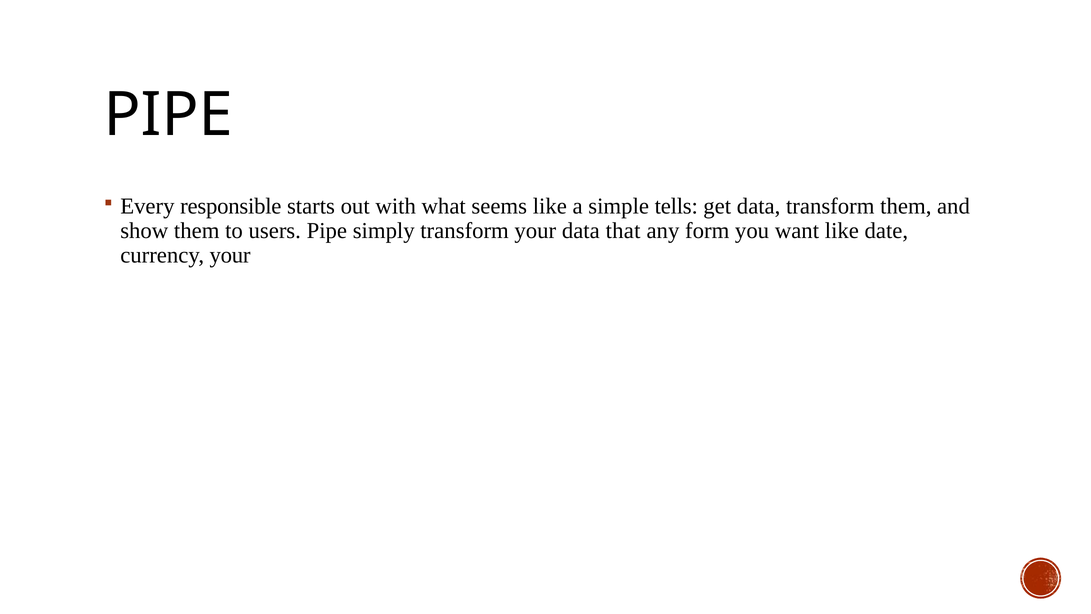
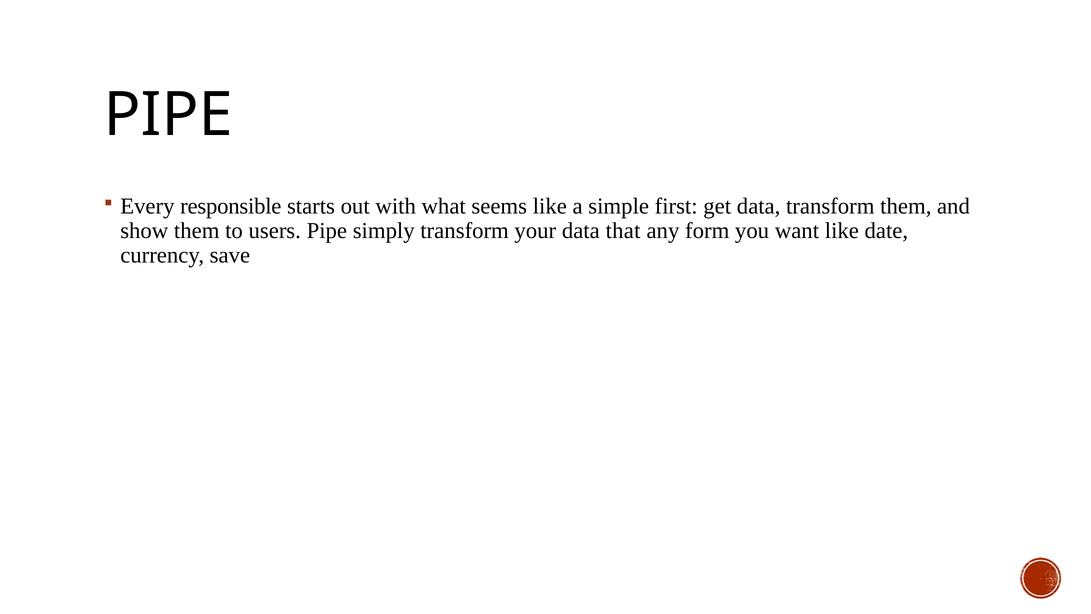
tells: tells -> first
currency your: your -> save
